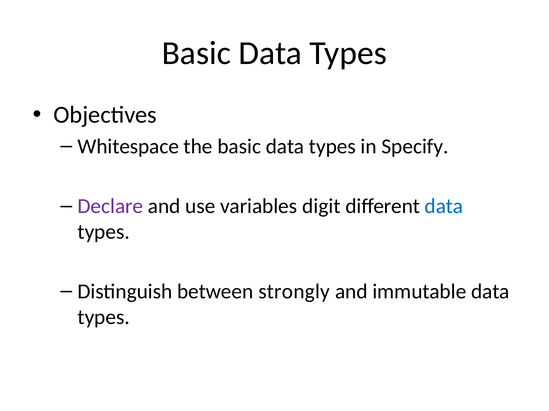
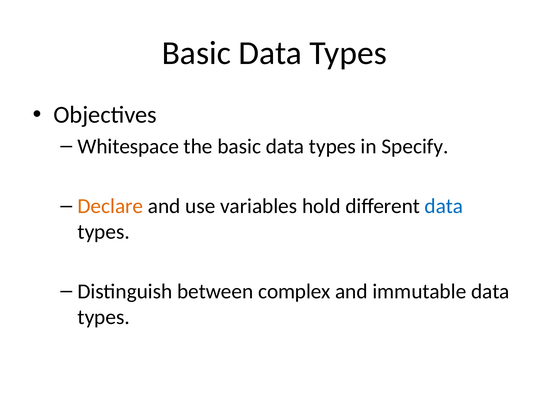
Declare colour: purple -> orange
digit: digit -> hold
strongly: strongly -> complex
